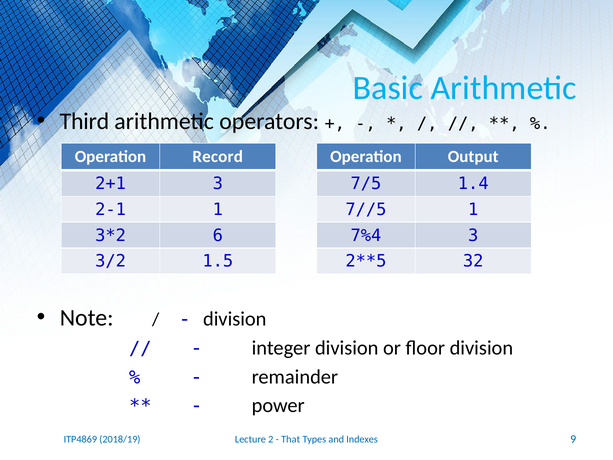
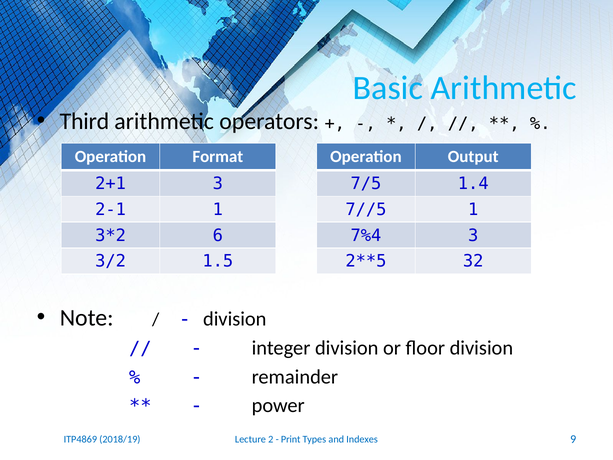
Record: Record -> Format
That: That -> Print
